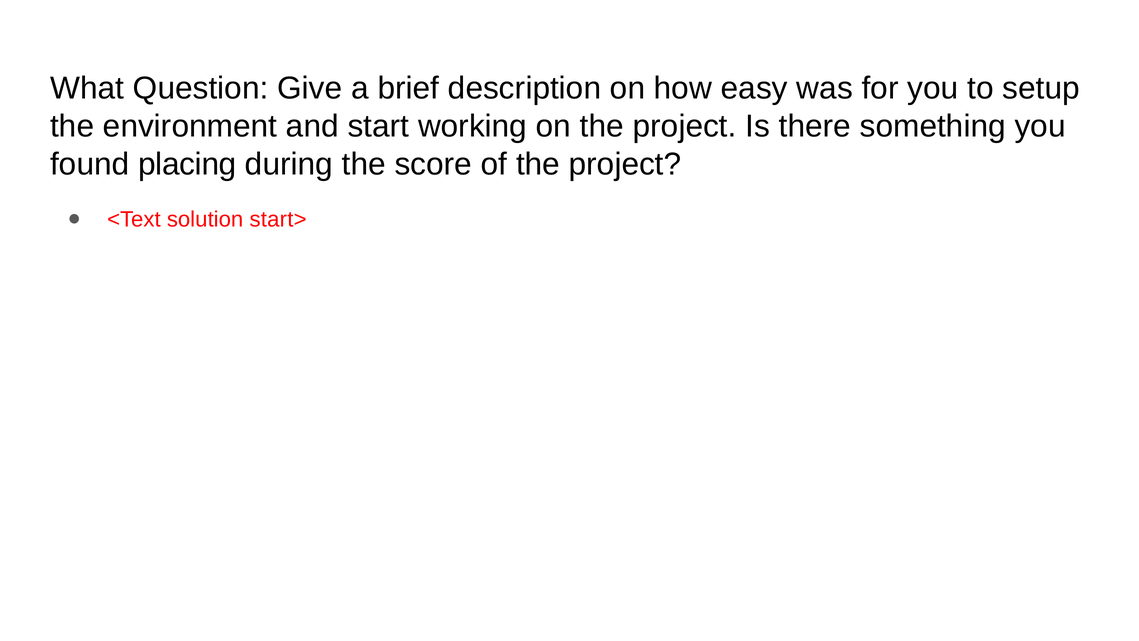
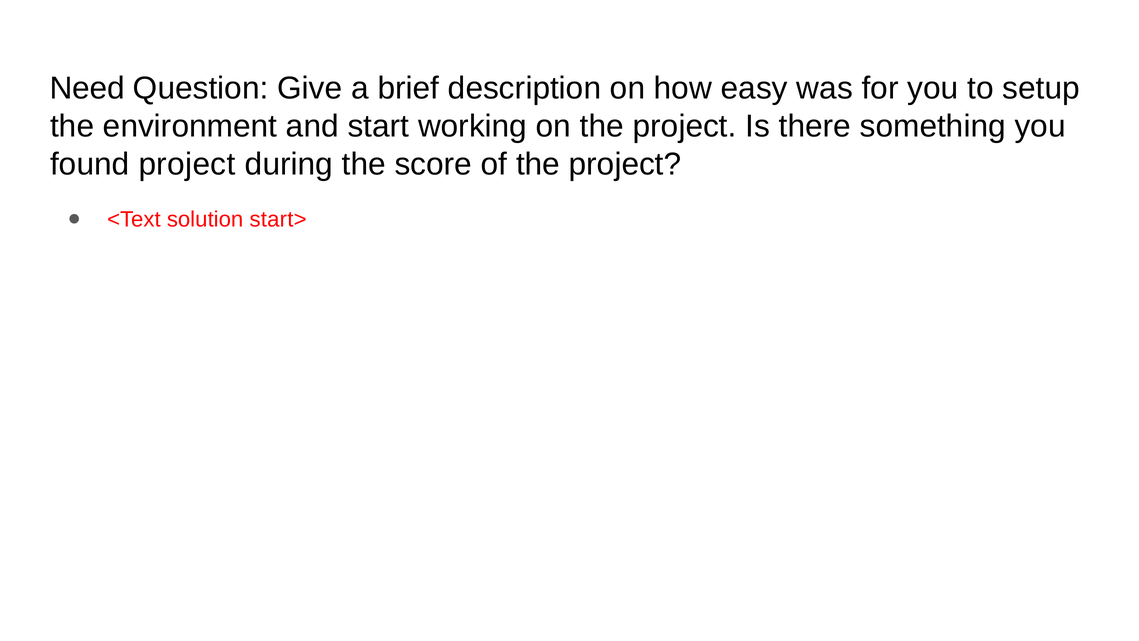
What: What -> Need
found placing: placing -> project
